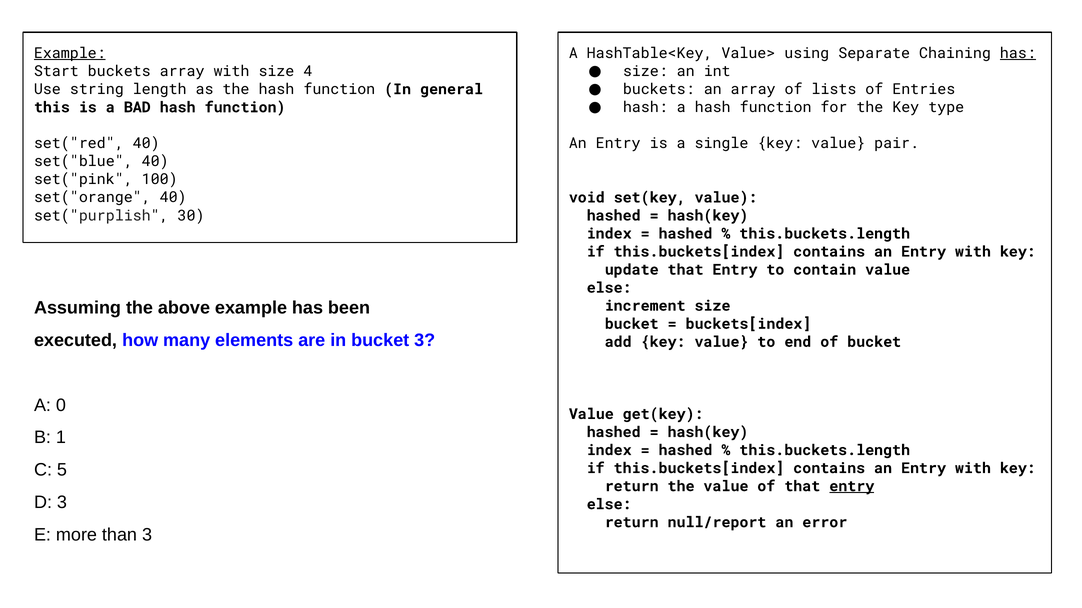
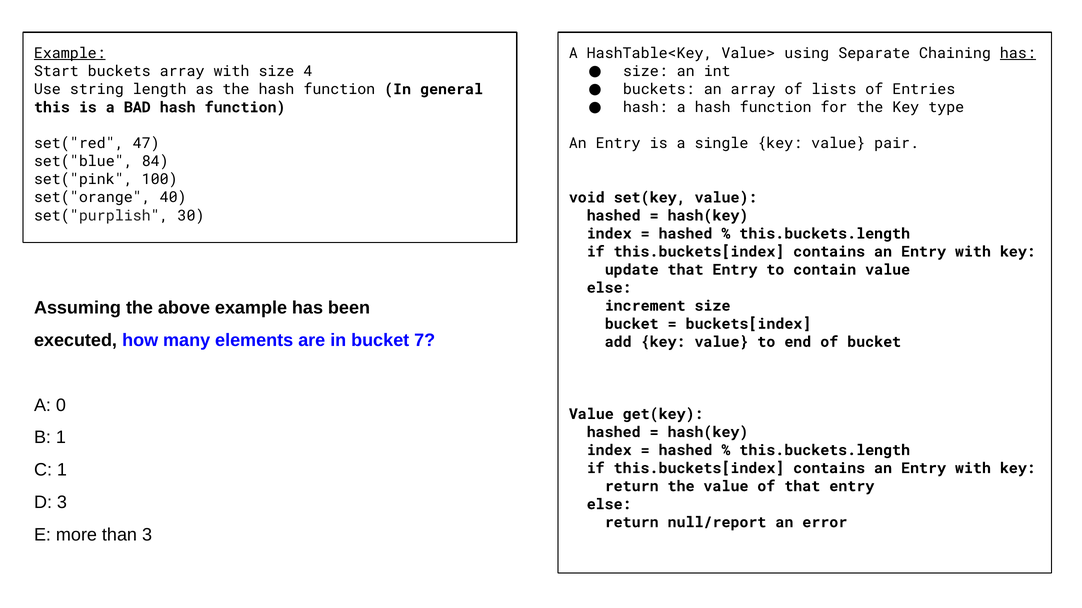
set("red 40: 40 -> 47
set("blue 40: 40 -> 84
bucket 3: 3 -> 7
C 5: 5 -> 1
entry at (852, 487) underline: present -> none
